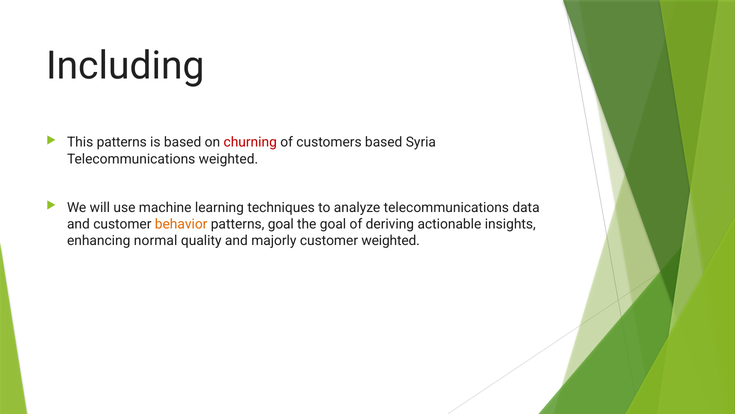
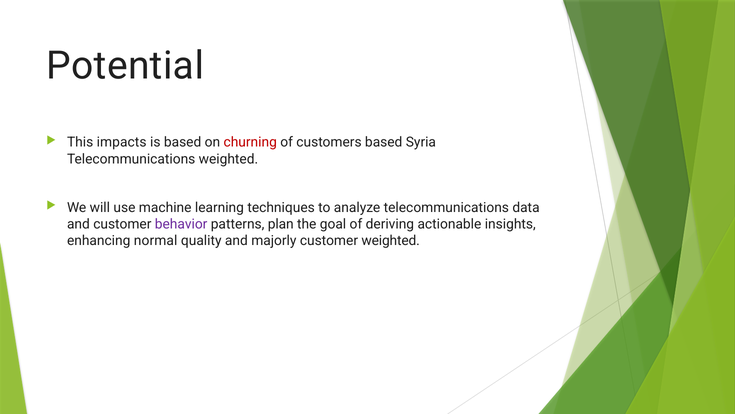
Including: Including -> Potential
This patterns: patterns -> impacts
behavior colour: orange -> purple
patterns goal: goal -> plan
